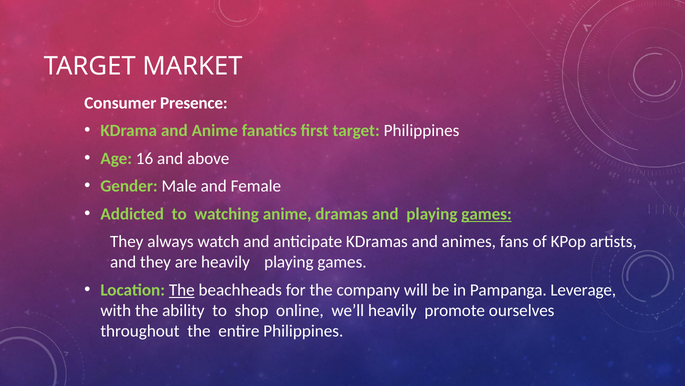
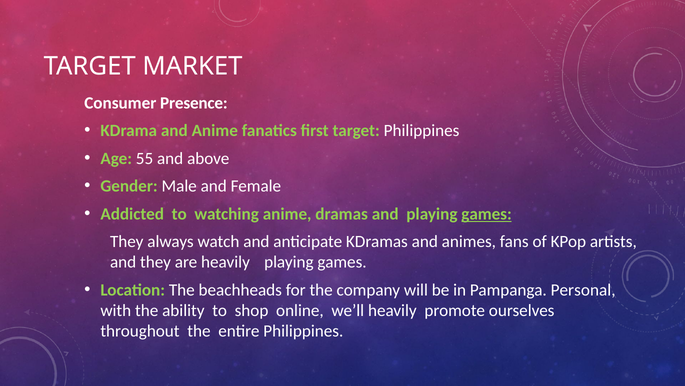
16: 16 -> 55
The at (182, 289) underline: present -> none
Leverage: Leverage -> Personal
